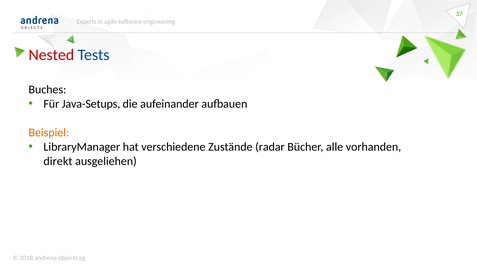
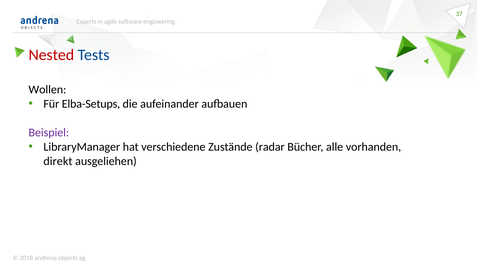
Buches: Buches -> Wollen
Java-Setups: Java-Setups -> Elba-Setups
Beispiel colour: orange -> purple
